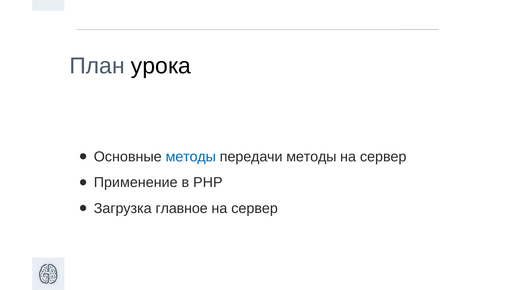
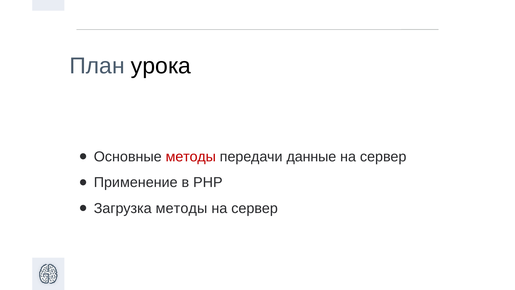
методы at (191, 157) colour: blue -> red
передачи методы: методы -> данные
Загрузка главное: главное -> методы
